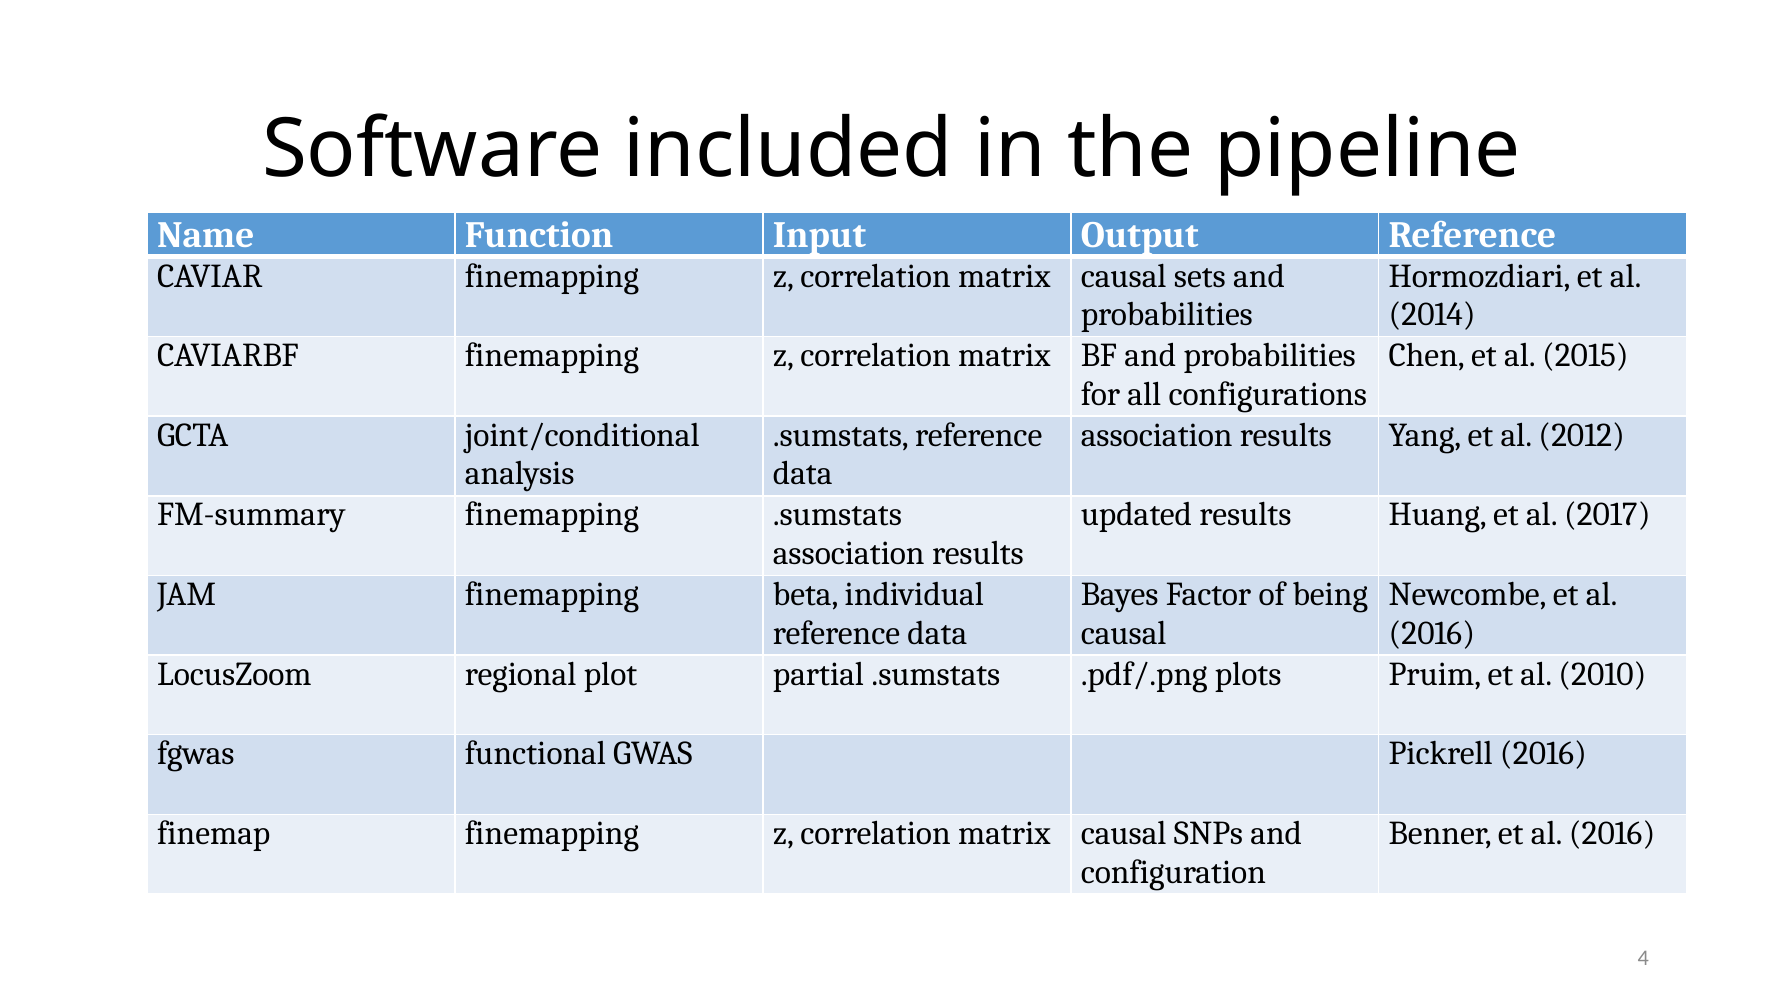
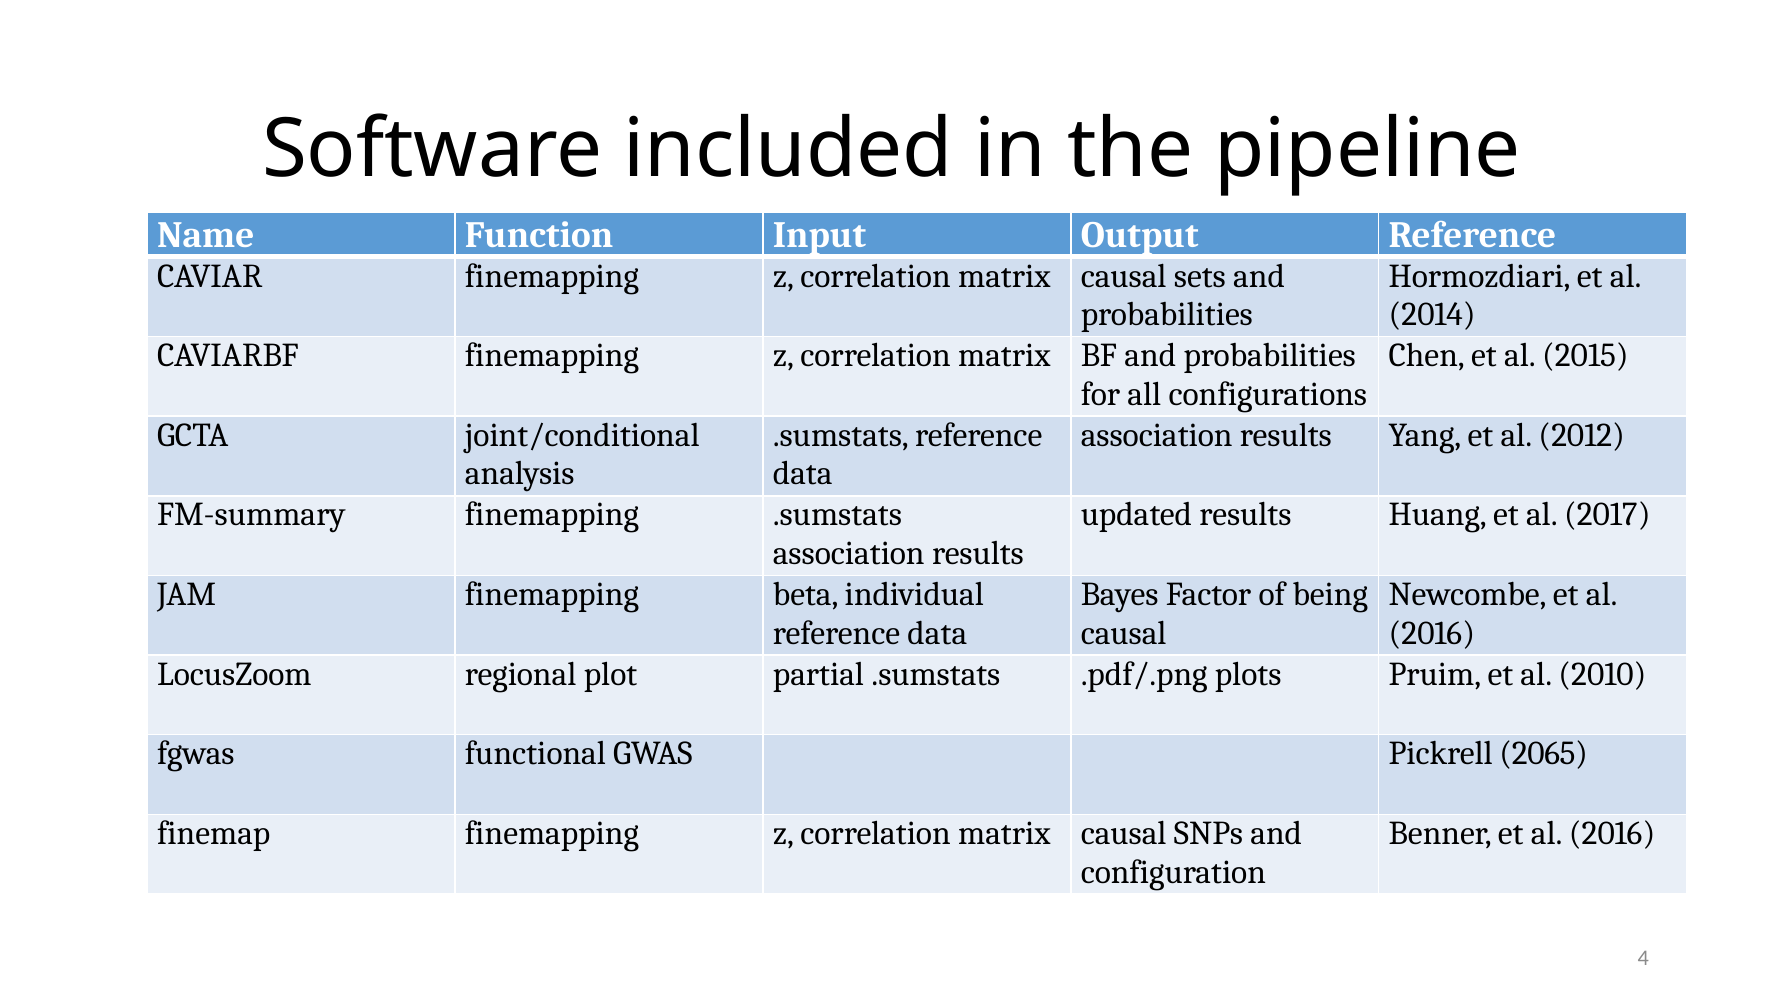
Pickrell 2016: 2016 -> 2065
